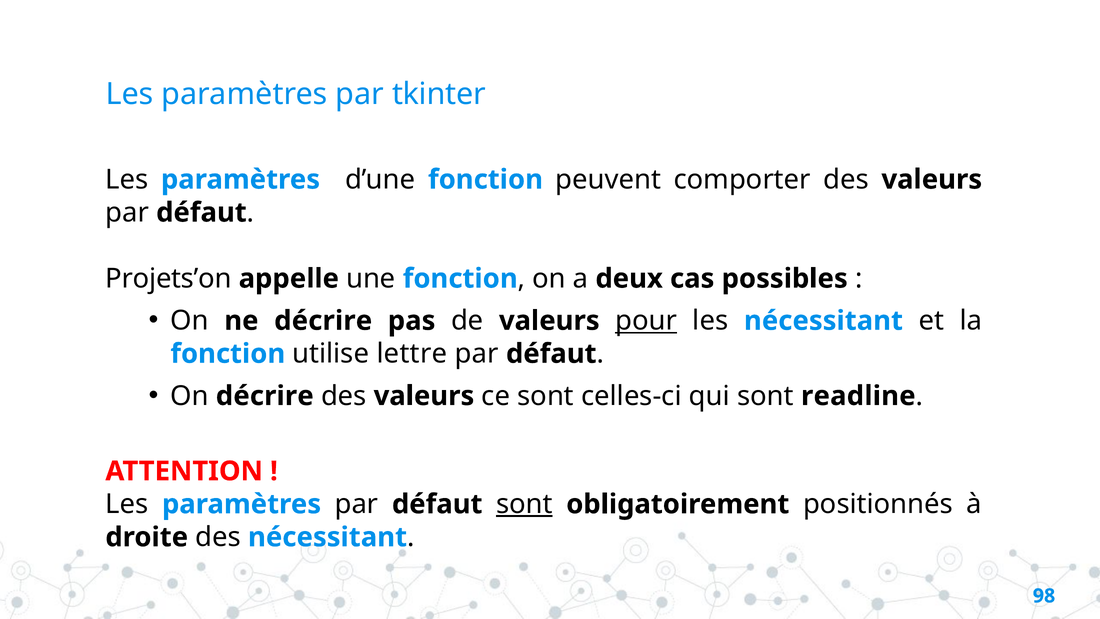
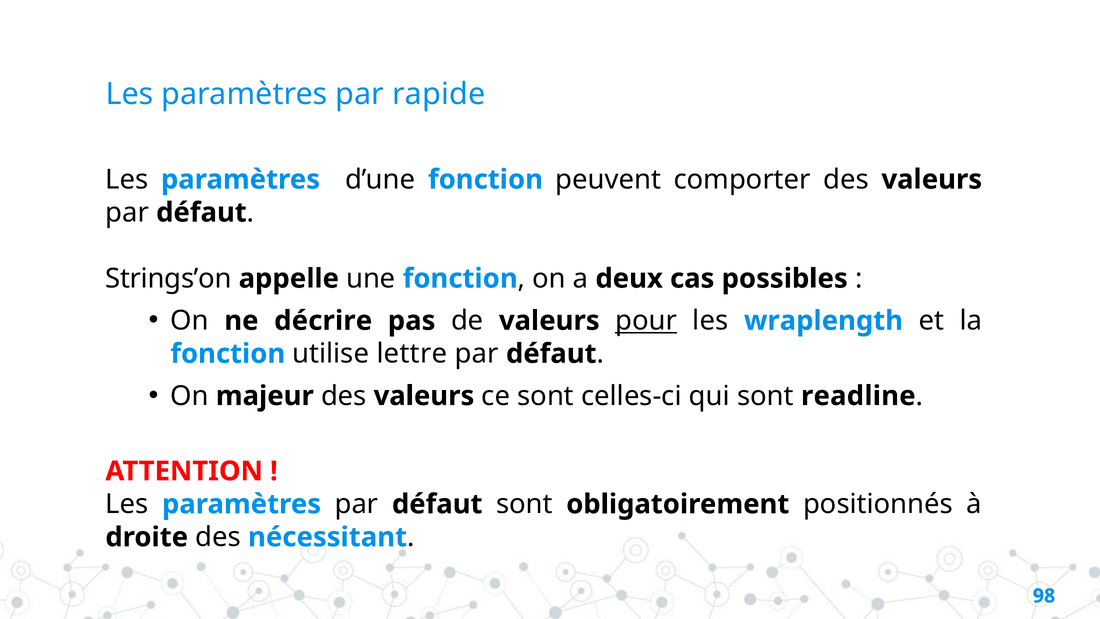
tkinter: tkinter -> rapide
Projets’on: Projets’on -> Strings’on
les nécessitant: nécessitant -> wraplength
On décrire: décrire -> majeur
sont at (524, 504) underline: present -> none
